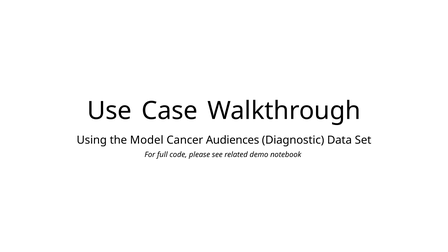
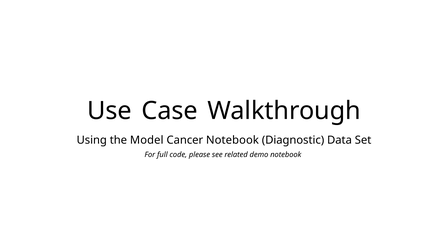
Cancer Audiences: Audiences -> Notebook
